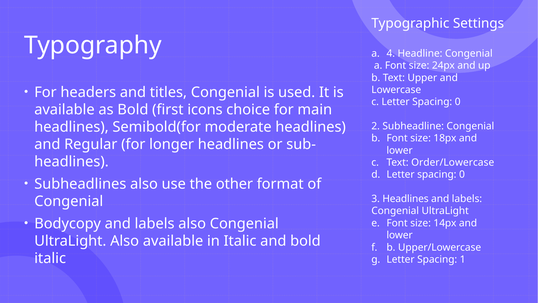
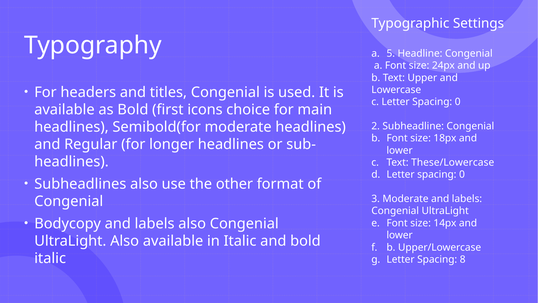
4: 4 -> 5
Order/Lowercase: Order/Lowercase -> These/Lowercase
3 Headlines: Headlines -> Moderate
1: 1 -> 8
